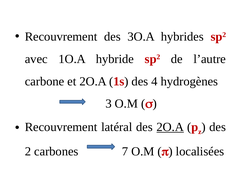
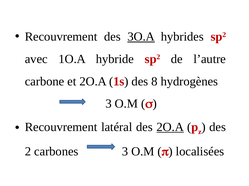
3O.A underline: none -> present
4: 4 -> 8
carbones 7: 7 -> 3
